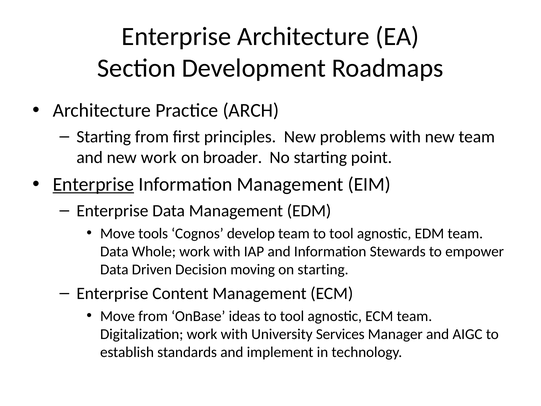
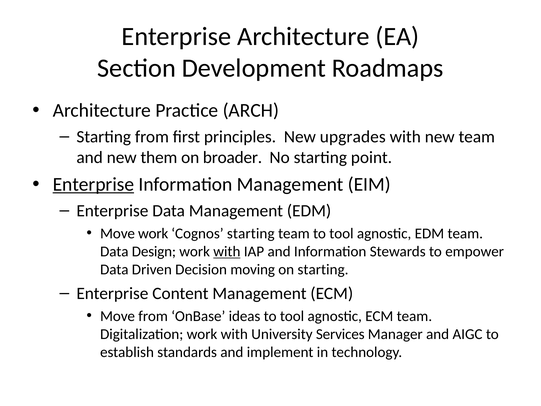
problems: problems -> upgrades
new work: work -> them
Move tools: tools -> work
Cognos develop: develop -> starting
Whole: Whole -> Design
with at (227, 251) underline: none -> present
